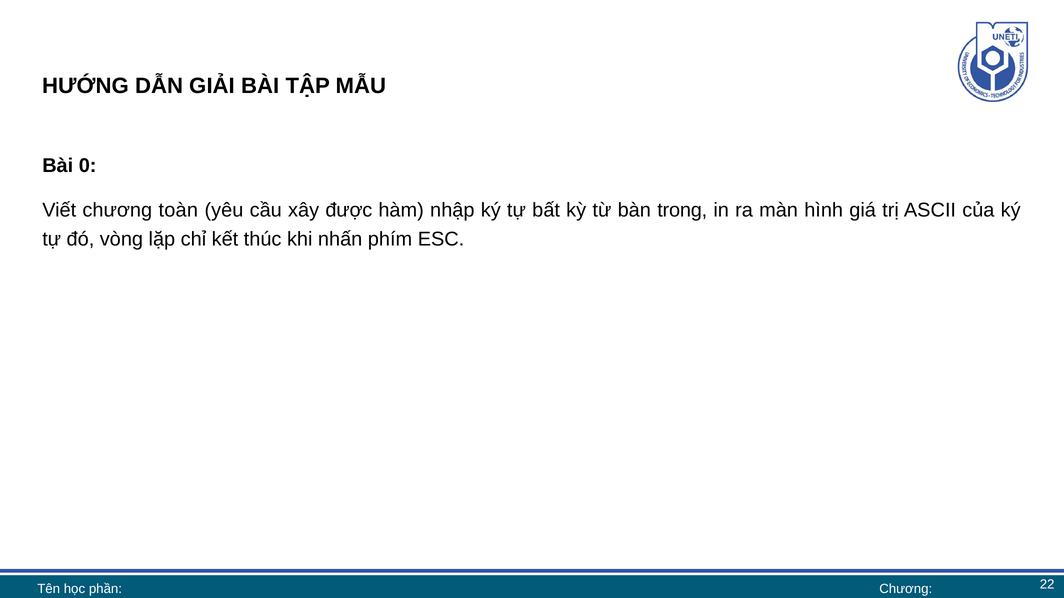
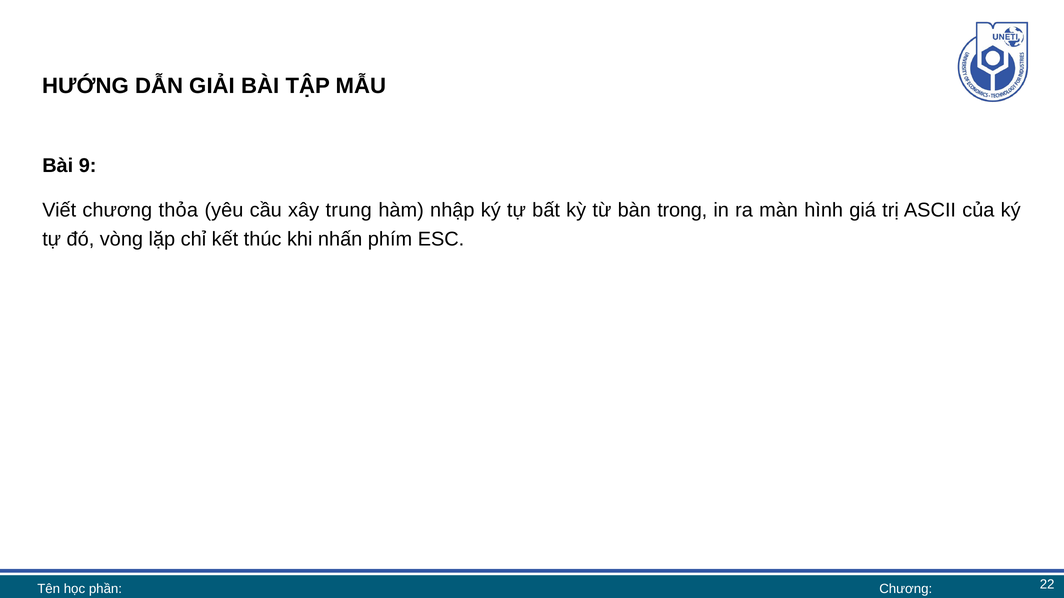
0: 0 -> 9
toàn: toàn -> thỏa
được: được -> trung
